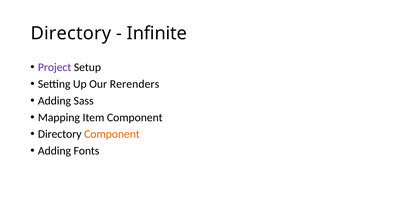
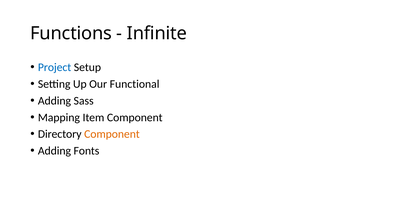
Directory at (71, 34): Directory -> Functions
Project colour: purple -> blue
Rerenders: Rerenders -> Functional
